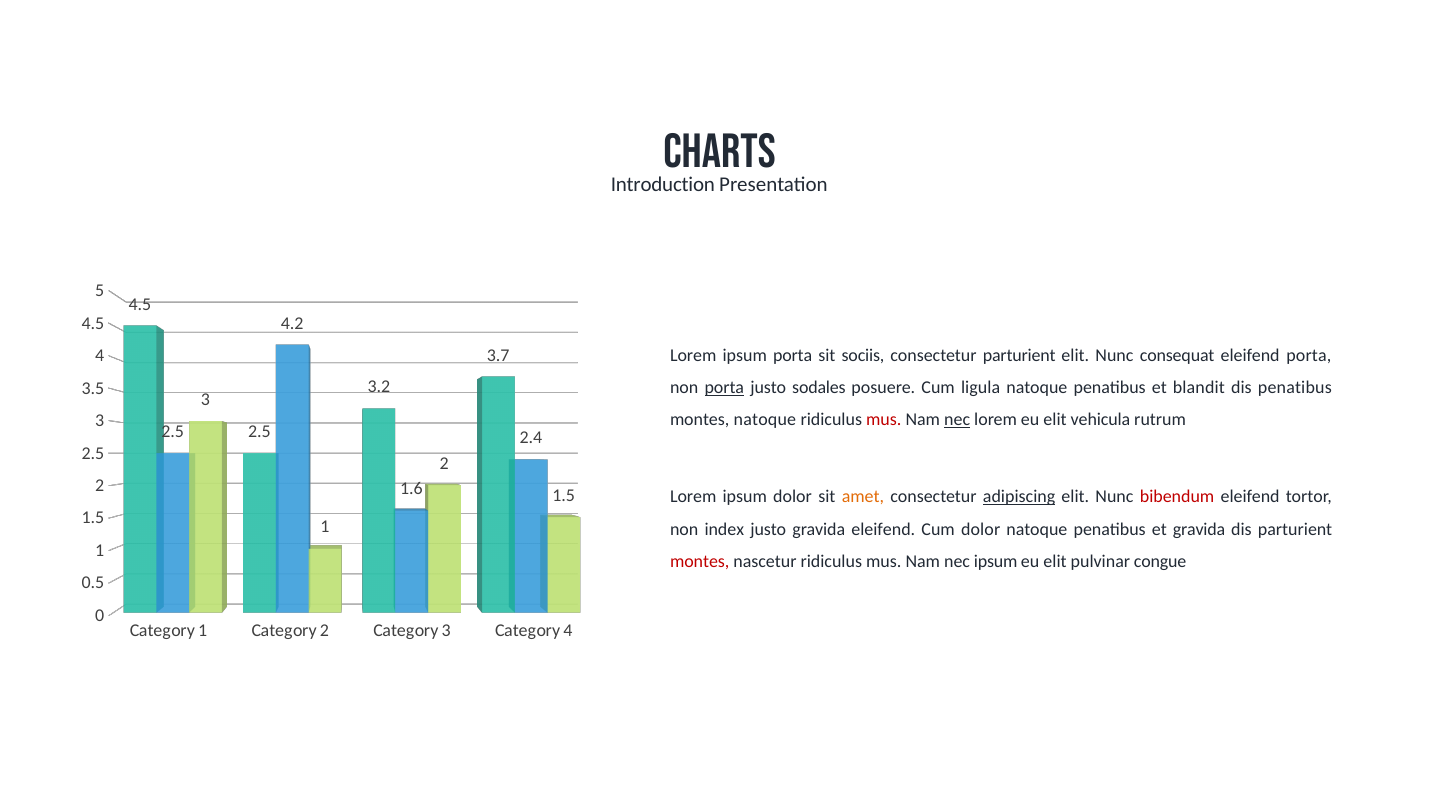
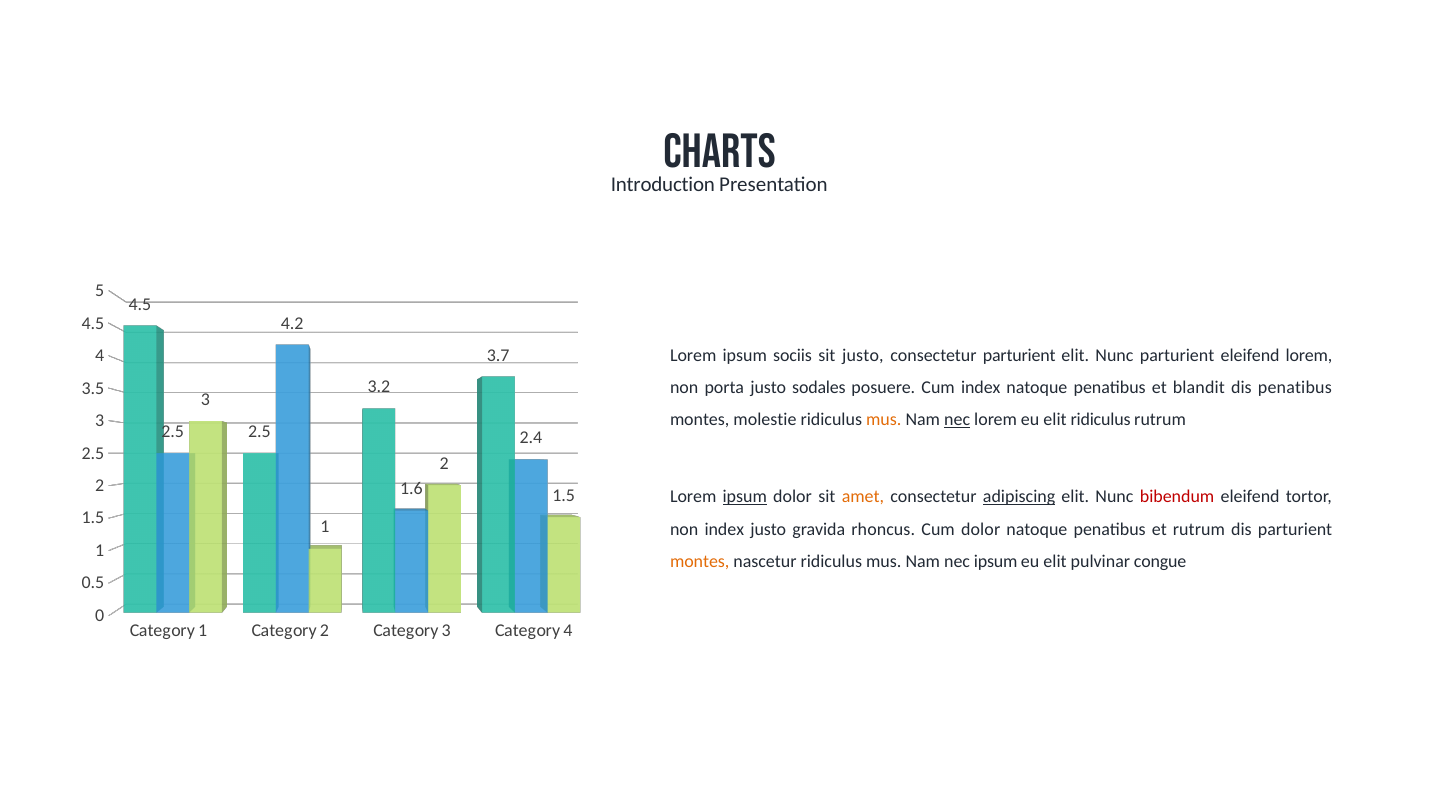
ipsum porta: porta -> sociis
sit sociis: sociis -> justo
Nunc consequat: consequat -> parturient
eleifend porta: porta -> lorem
porta at (724, 388) underline: present -> none
Cum ligula: ligula -> index
montes natoque: natoque -> molestie
mus at (884, 420) colour: red -> orange
elit vehicula: vehicula -> ridiculus
ipsum at (745, 497) underline: none -> present
gravida eleifend: eleifend -> rhoncus
et gravida: gravida -> rutrum
montes at (700, 562) colour: red -> orange
